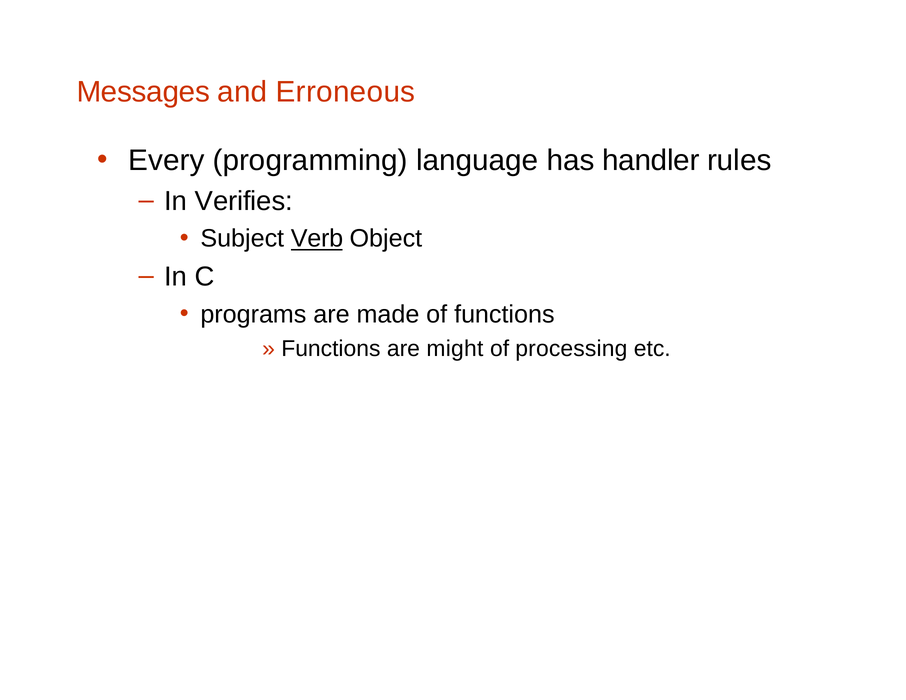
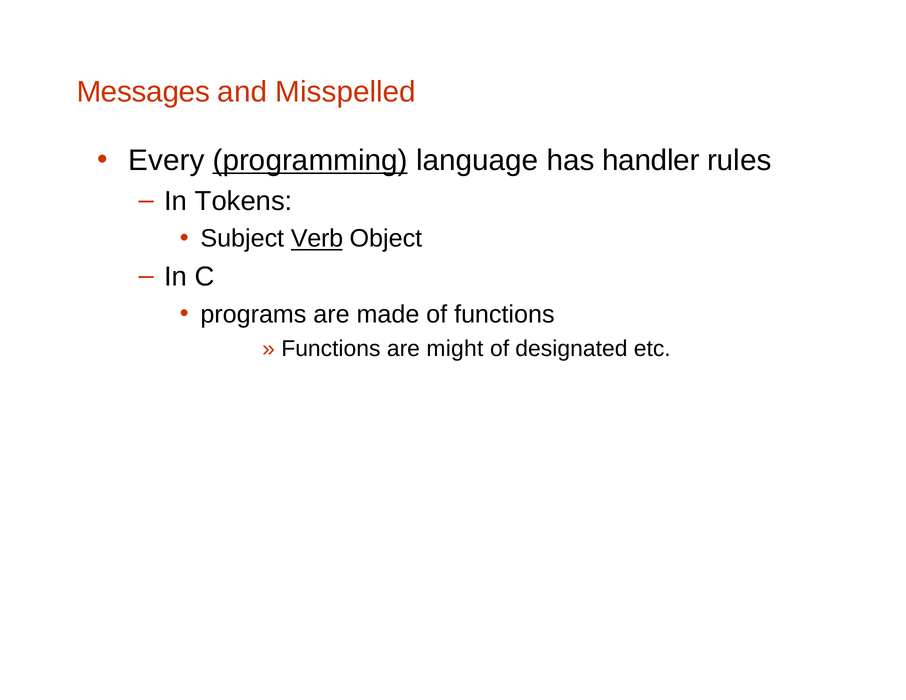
Erroneous: Erroneous -> Misspelled
programming underline: none -> present
Verifies: Verifies -> Tokens
processing: processing -> designated
